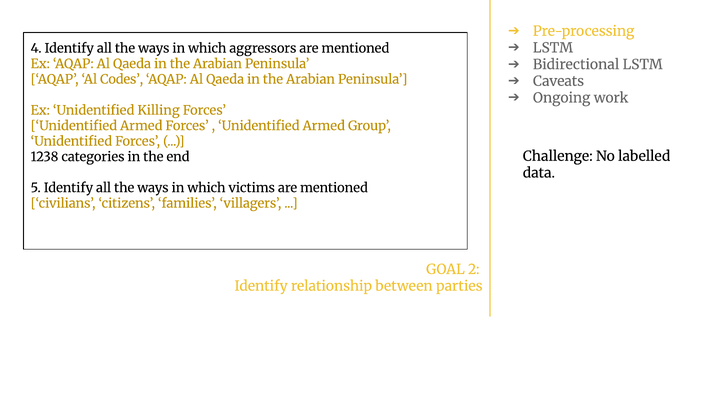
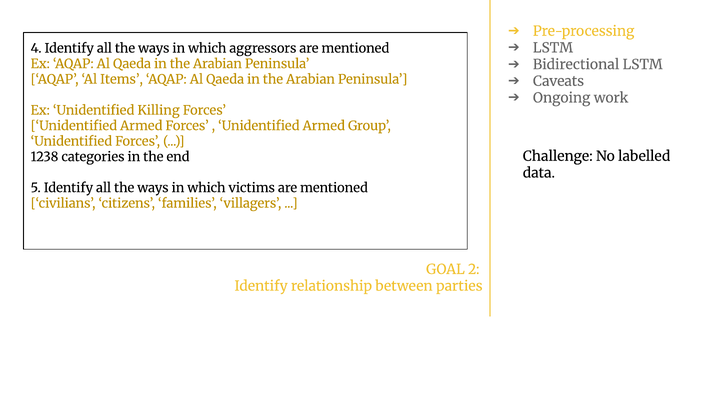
Codes: Codes -> Items
